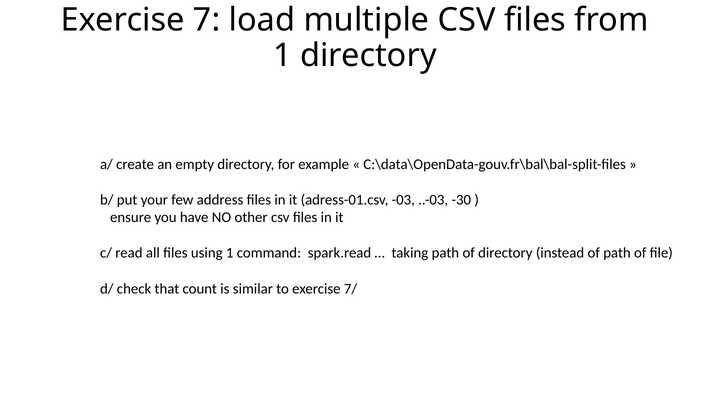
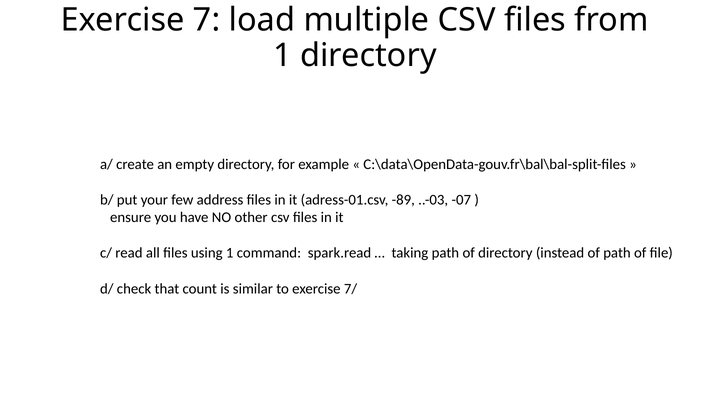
-03: -03 -> -89
-30: -30 -> -07
